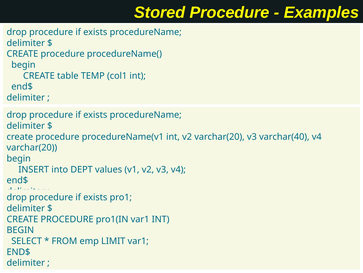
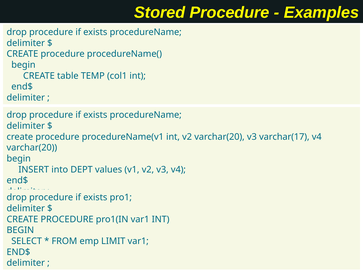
varchar(40: varchar(40 -> varchar(17
